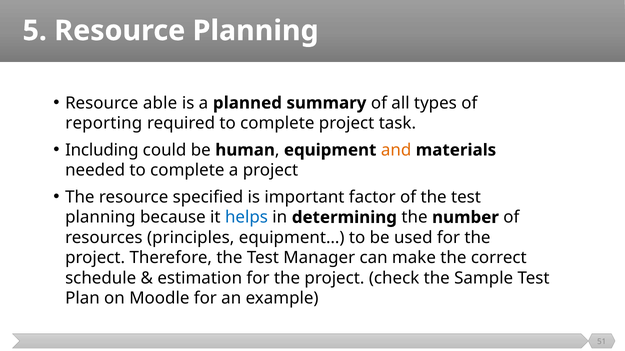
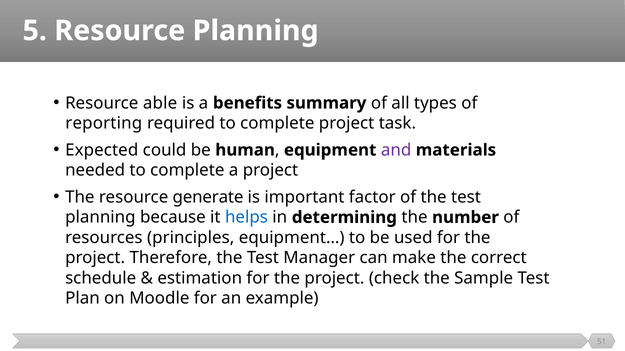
planned: planned -> benefits
Including: Including -> Expected
and colour: orange -> purple
specified: specified -> generate
